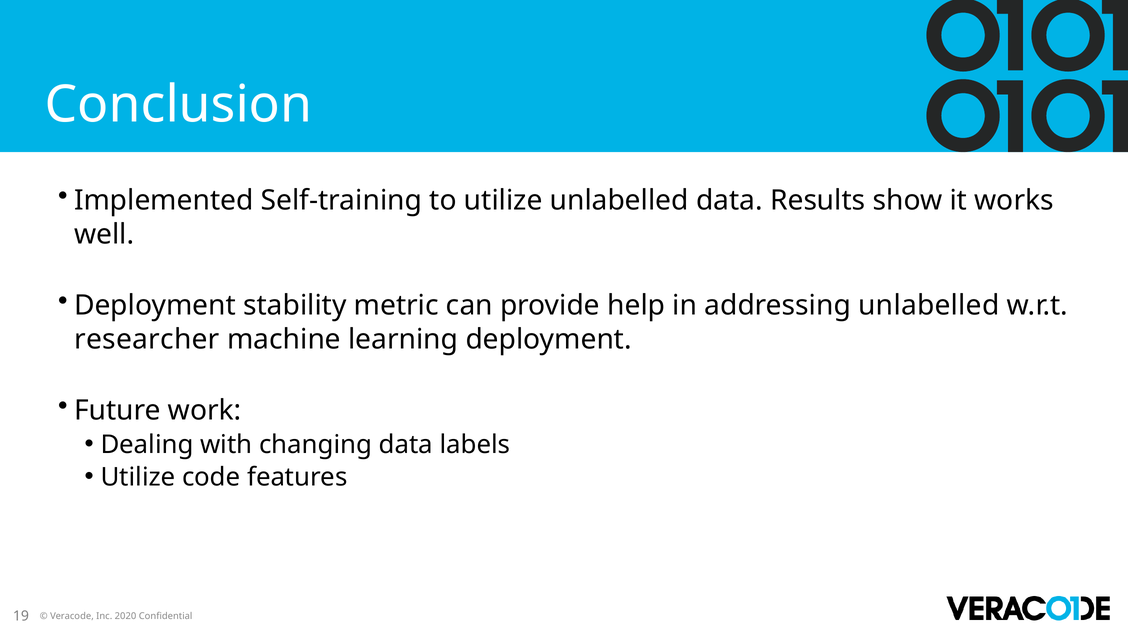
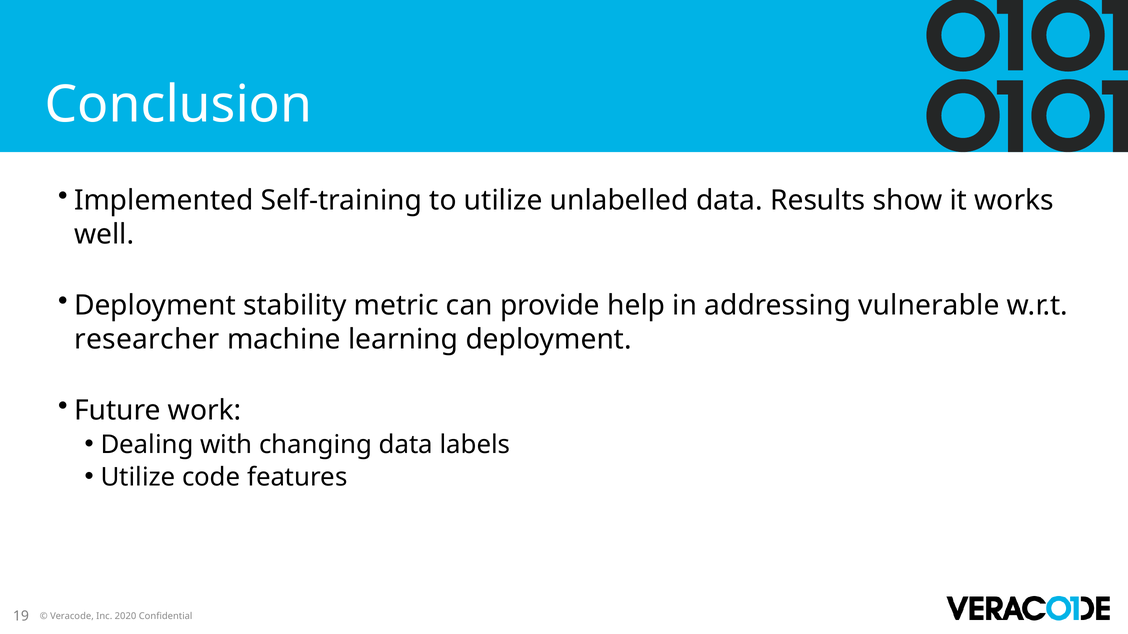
addressing unlabelled: unlabelled -> vulnerable
